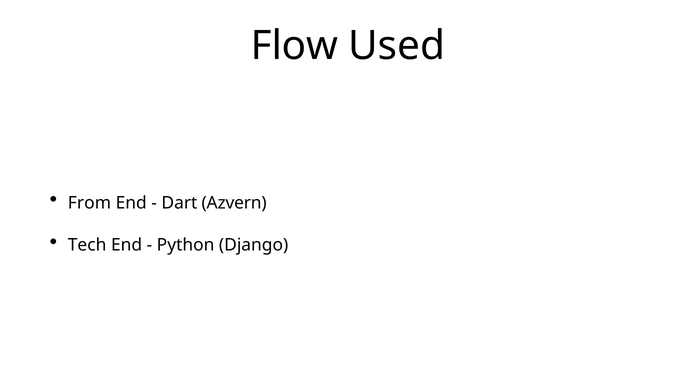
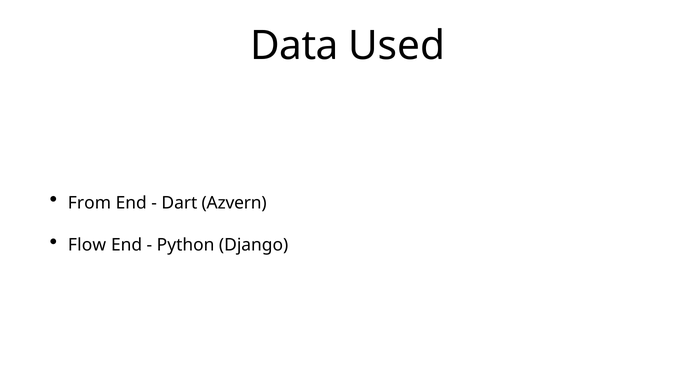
Flow: Flow -> Data
Tech: Tech -> Flow
